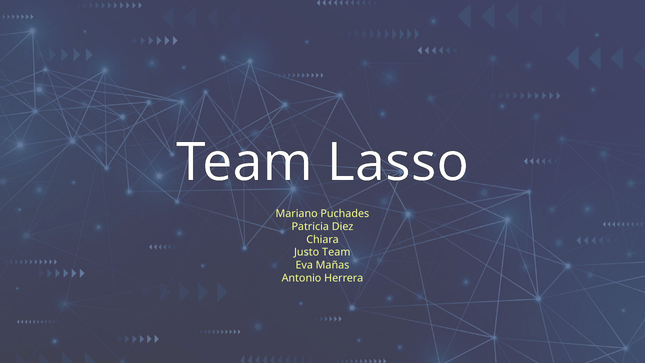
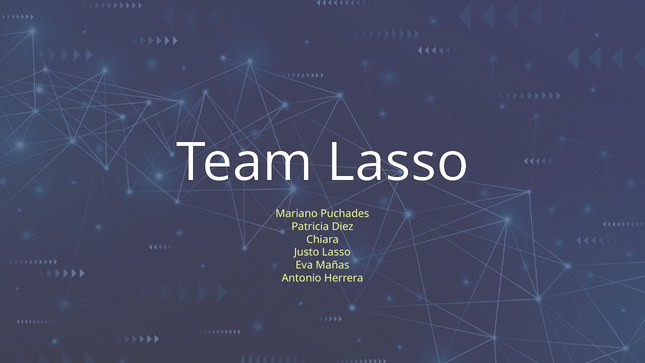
Justo Team: Team -> Lasso
